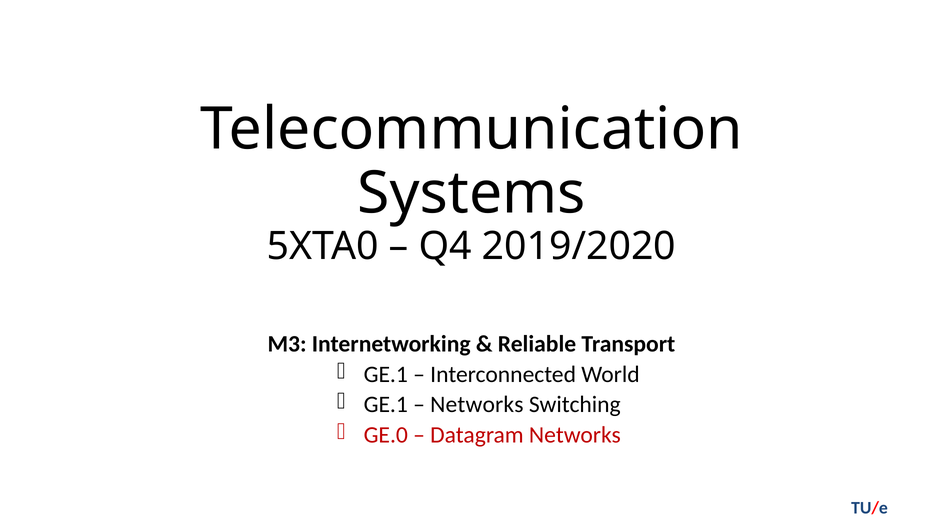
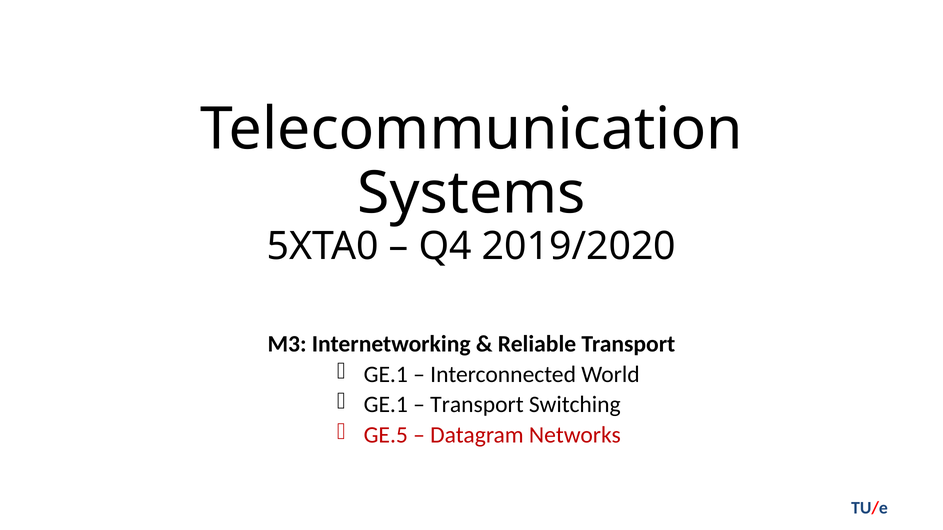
Networks at (477, 405): Networks -> Transport
GE.0: GE.0 -> GE.5
